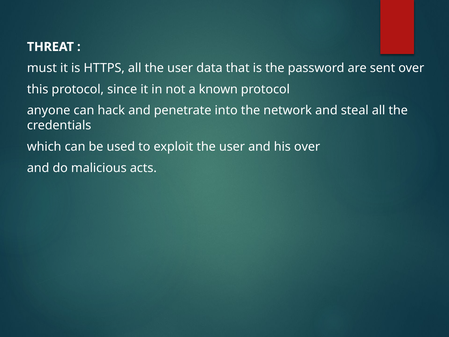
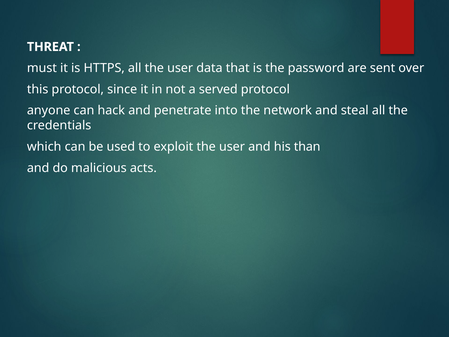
known: known -> served
his over: over -> than
